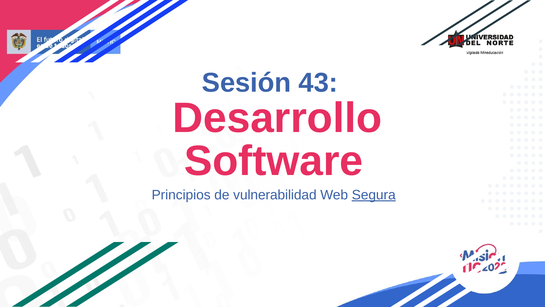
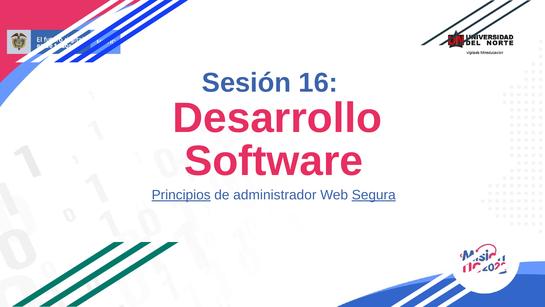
43: 43 -> 16
Principios underline: none -> present
vulnerabilidad: vulnerabilidad -> administrador
